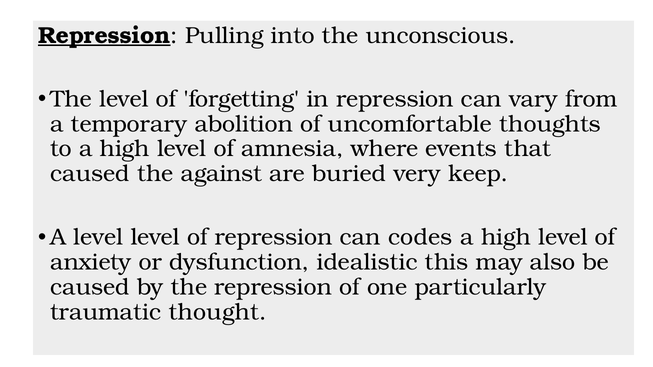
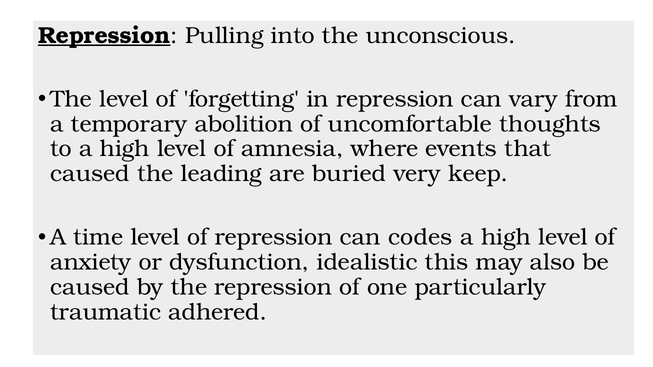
against: against -> leading
A level: level -> time
thought: thought -> adhered
